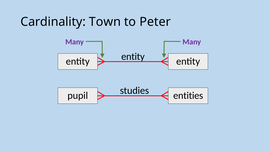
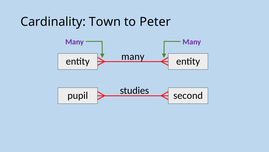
entity at (133, 56): entity -> many
entities: entities -> second
